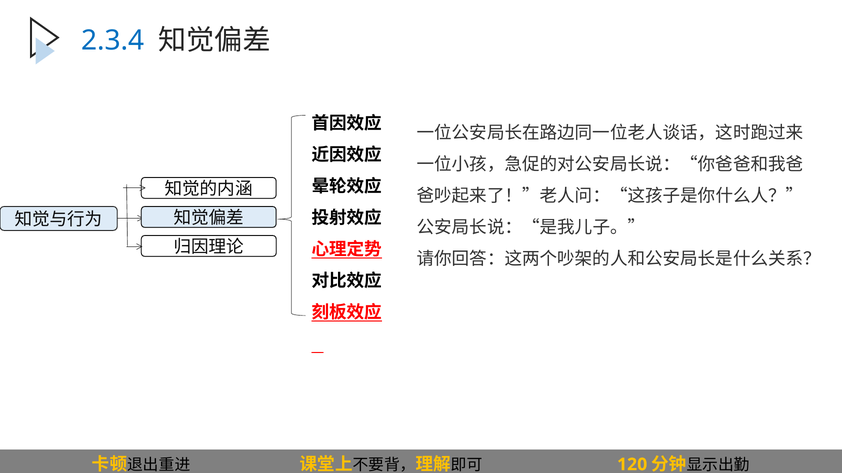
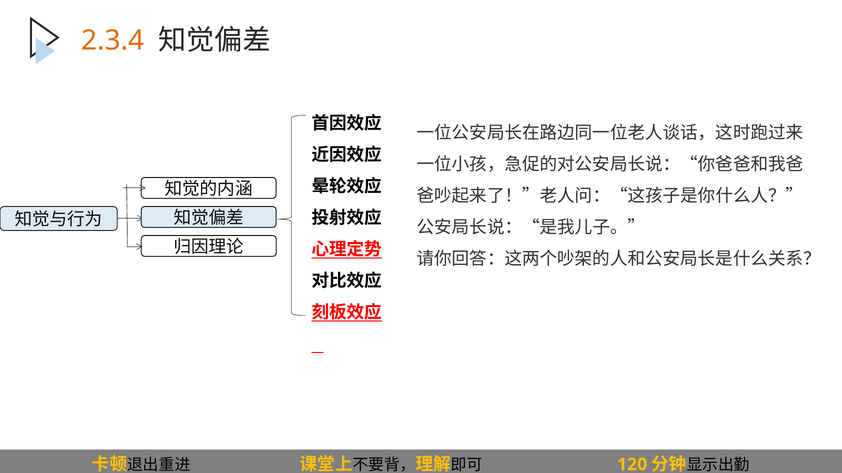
2.3.4 colour: blue -> orange
